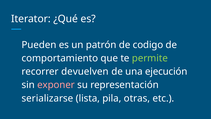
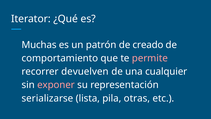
Pueden: Pueden -> Muchas
codigo: codigo -> creado
permite colour: light green -> pink
ejecución: ejecución -> cualquier
